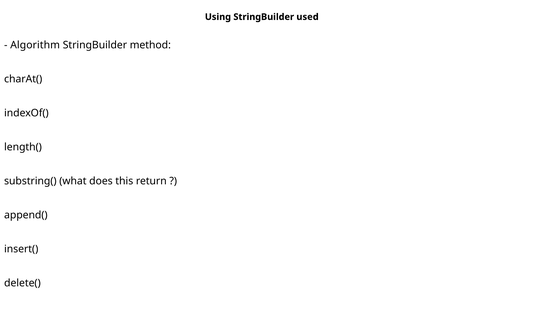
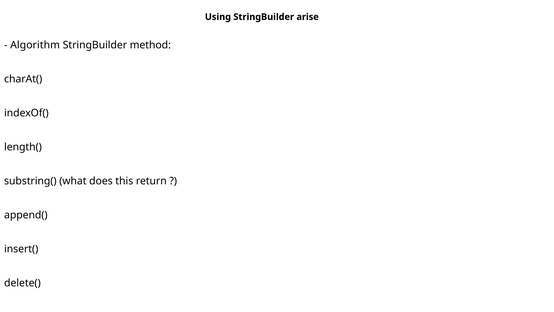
used: used -> arise
